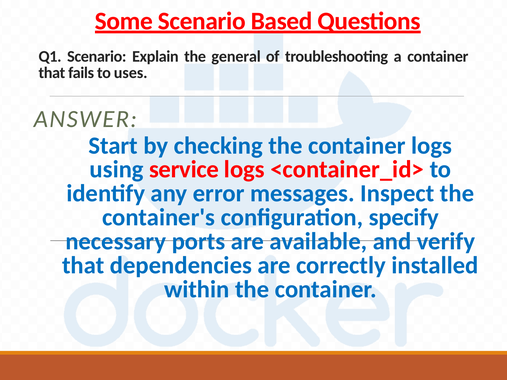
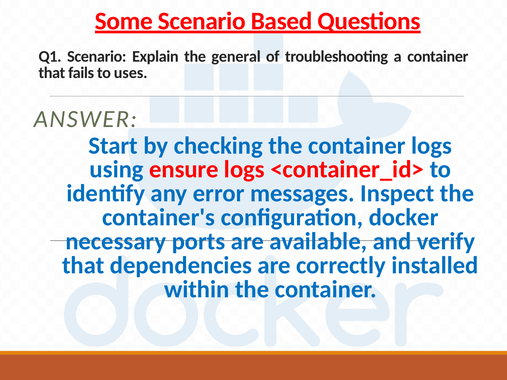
service: service -> ensure
specify: specify -> docker
